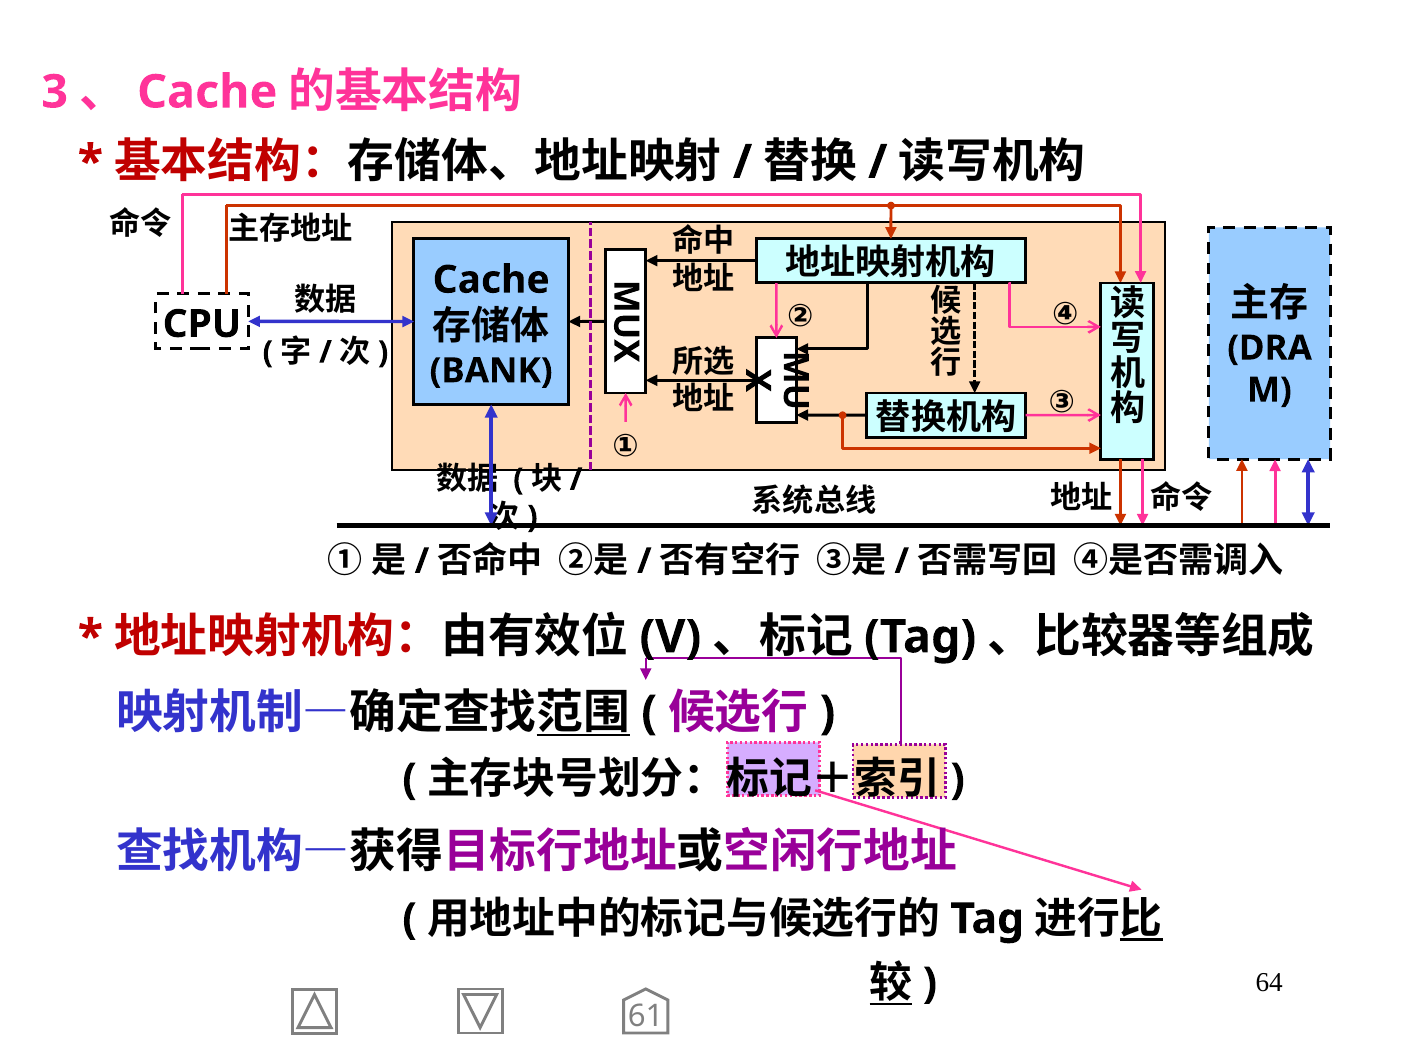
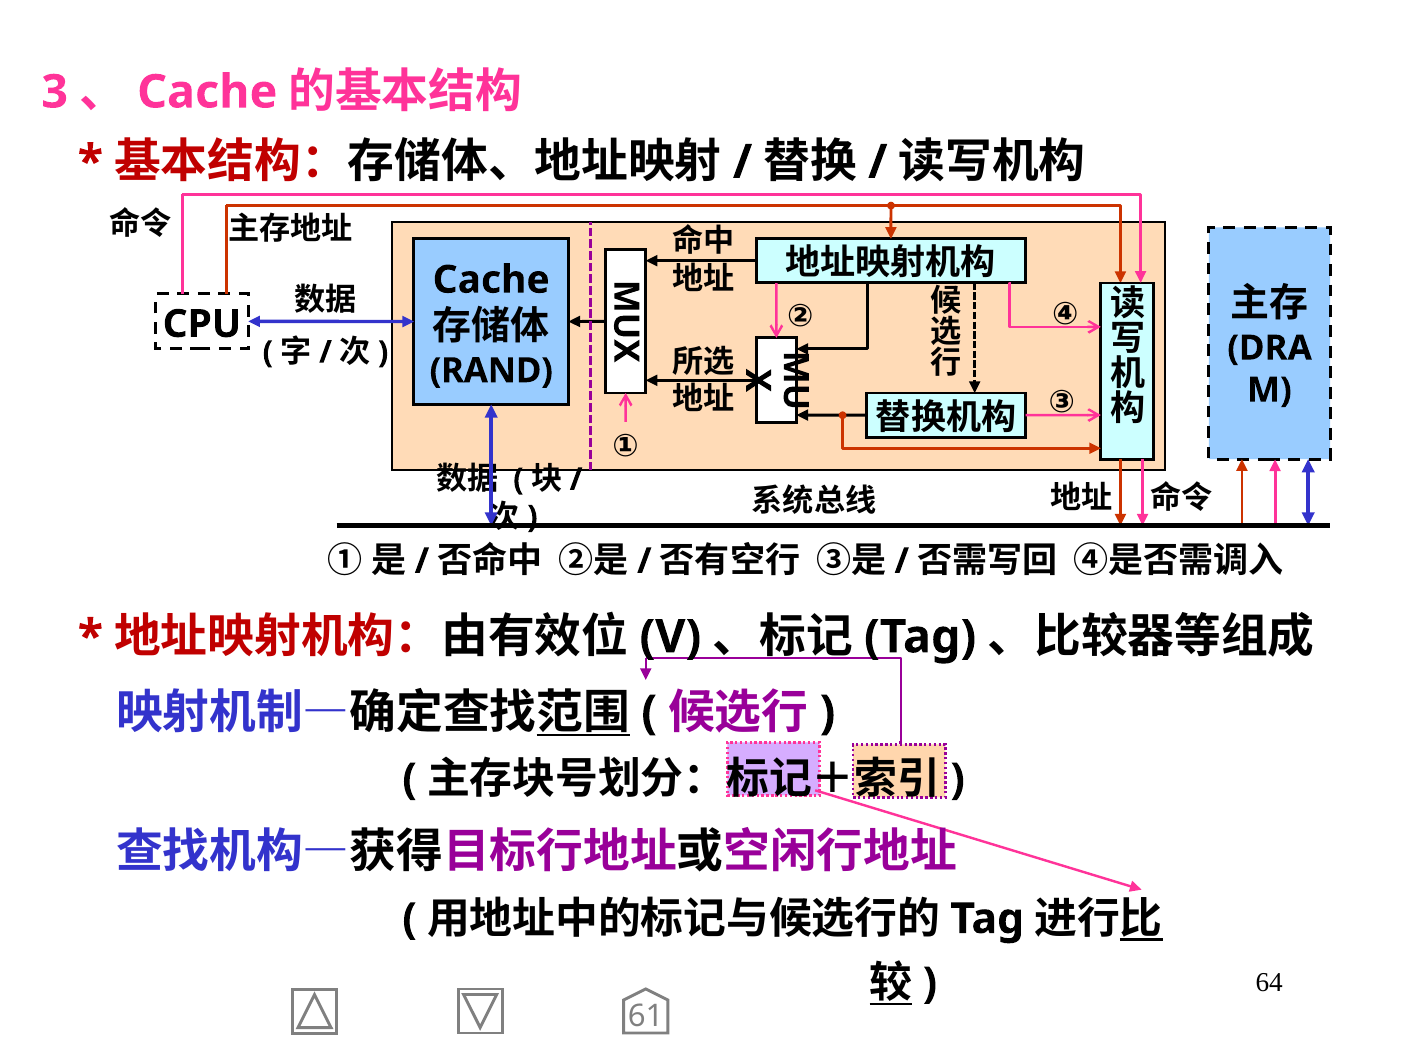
BANK: BANK -> RAND
